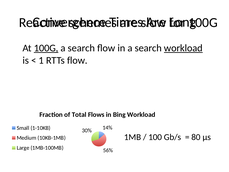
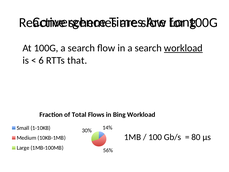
100G at (46, 48) underline: present -> none
1: 1 -> 6
RTTs flow: flow -> that
